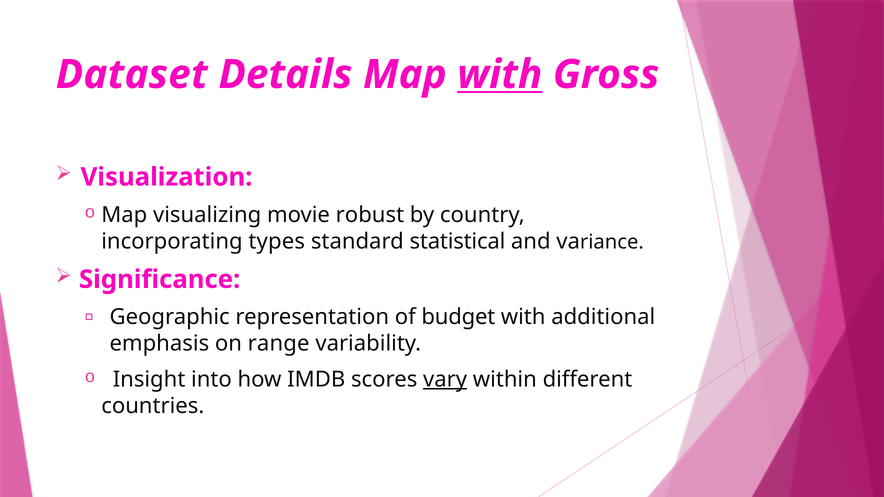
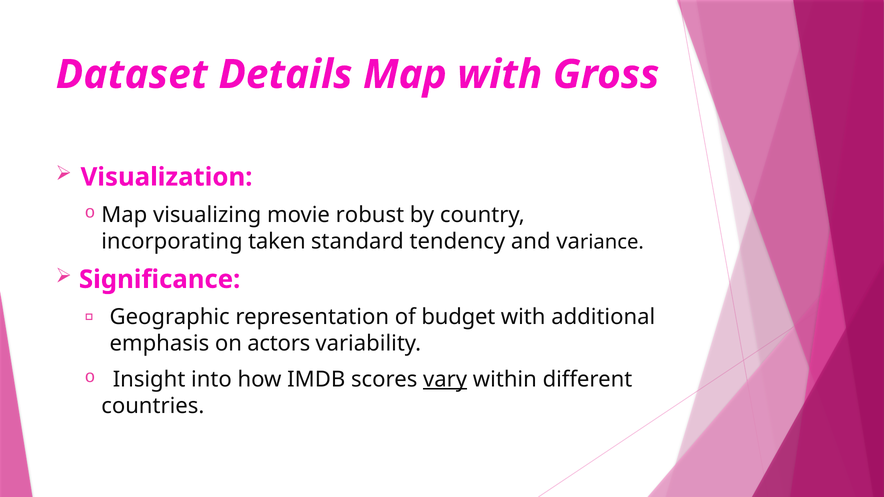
with at (500, 75) underline: present -> none
types: types -> taken
statistical: statistical -> tendency
range: range -> actors
